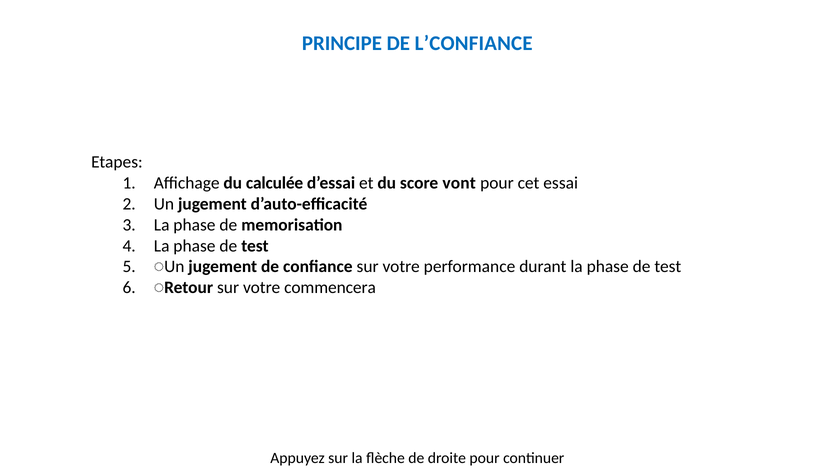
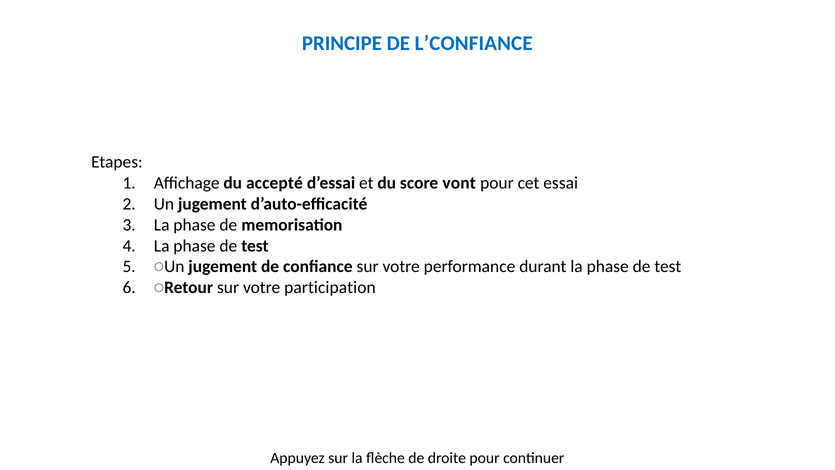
calculée: calculée -> accepté
commencera: commencera -> participation
